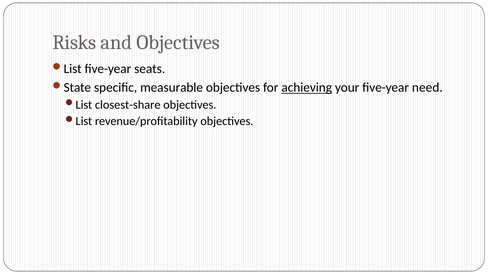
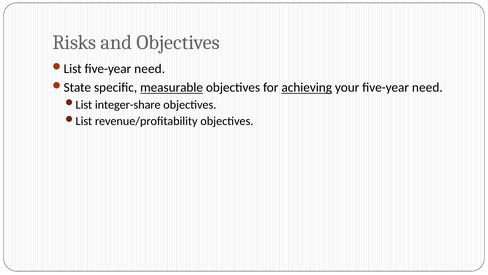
seats at (150, 69): seats -> need
measurable underline: none -> present
closest-share: closest-share -> integer-share
